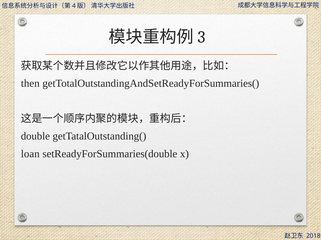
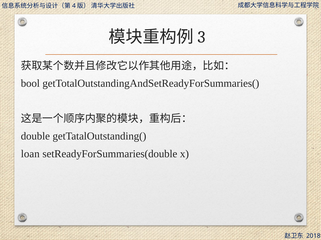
then: then -> bool
